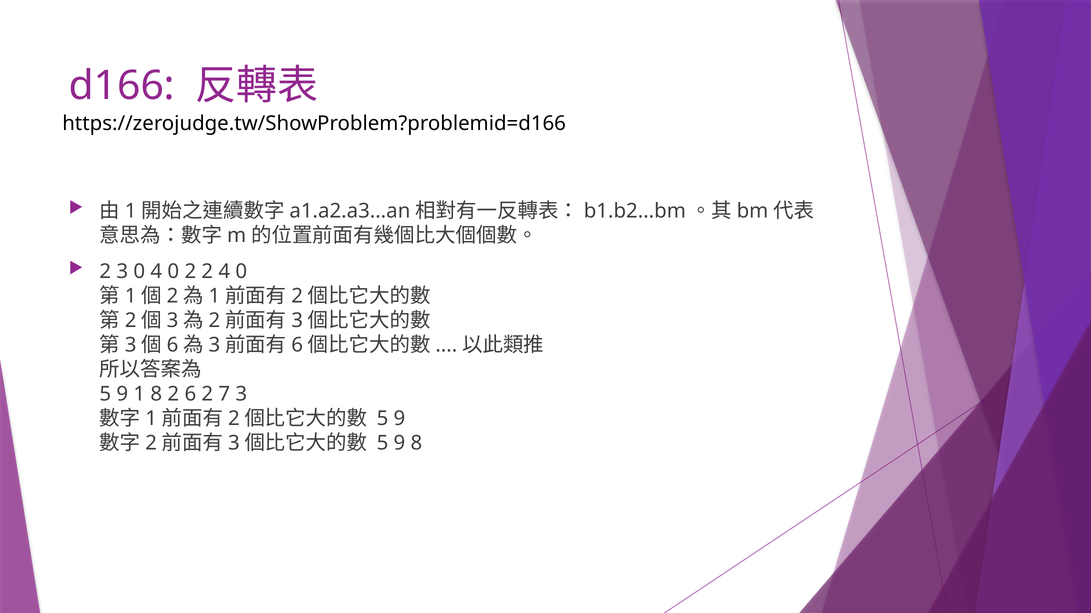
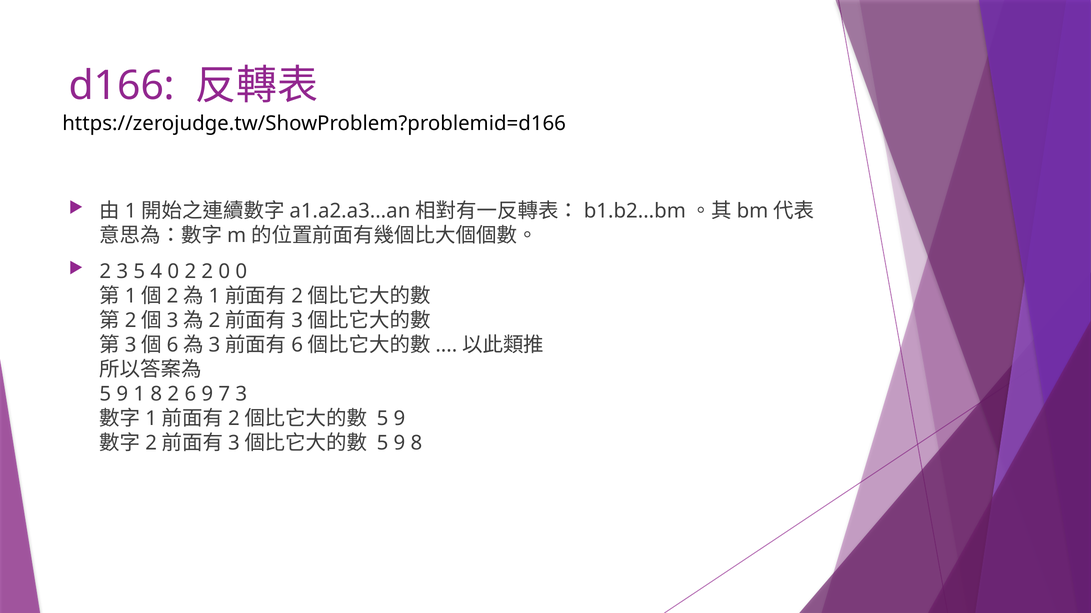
3 0: 0 -> 5
2 4: 4 -> 0
6 2: 2 -> 9
